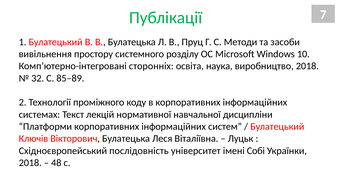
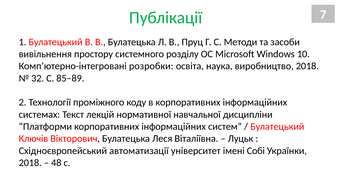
сторонніх: сторонніх -> розробки
послідовність: послідовність -> автоматизації
